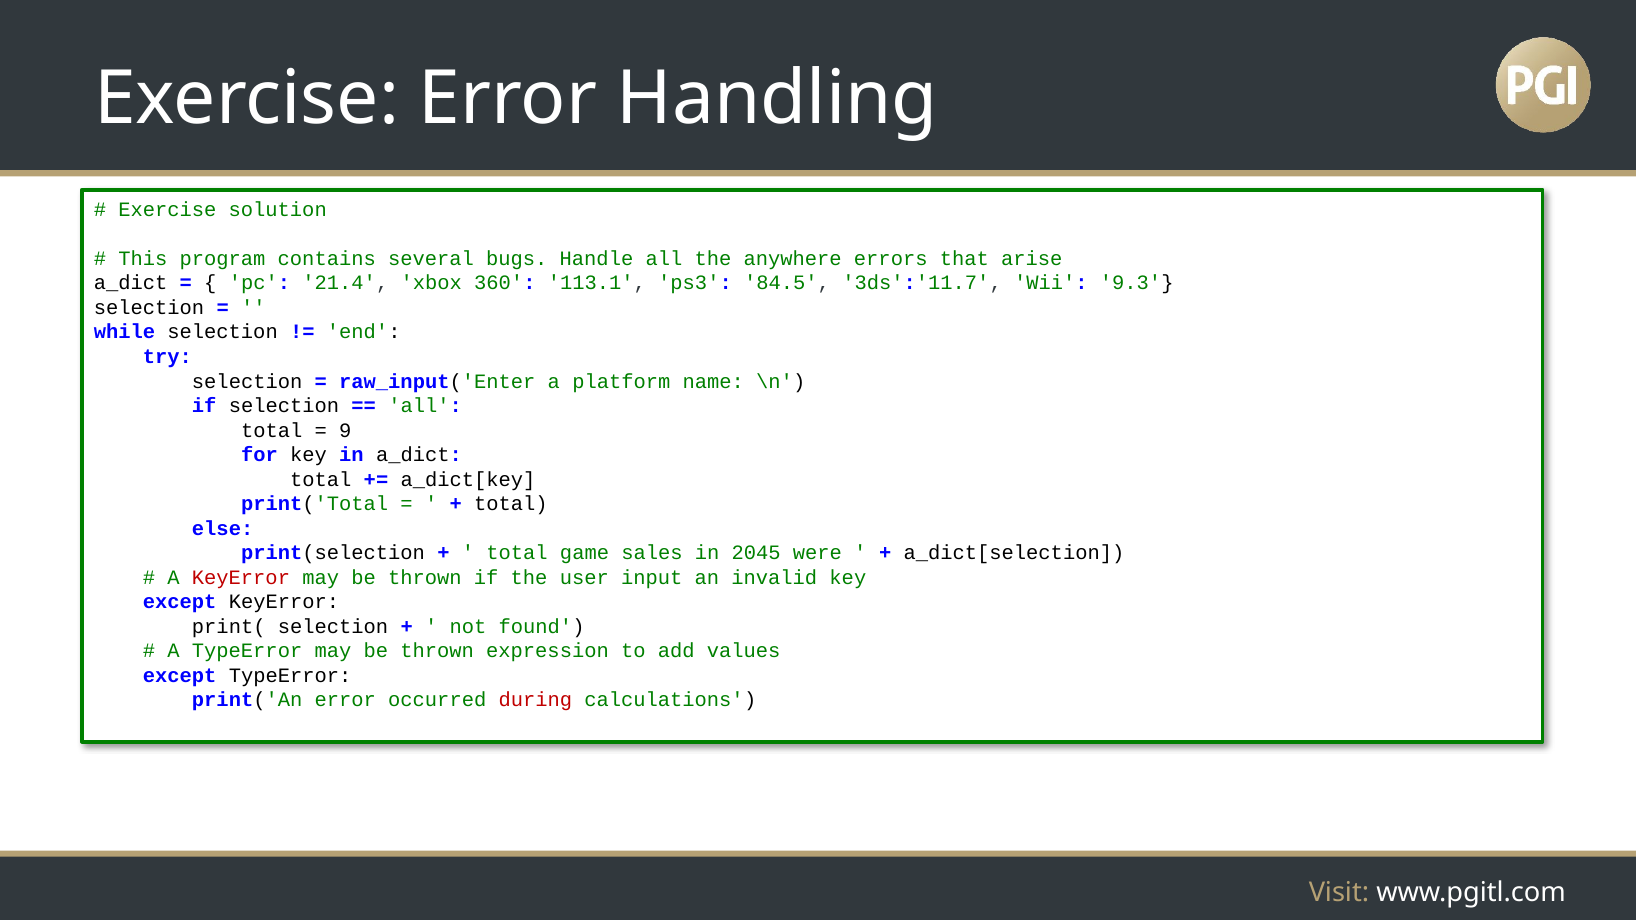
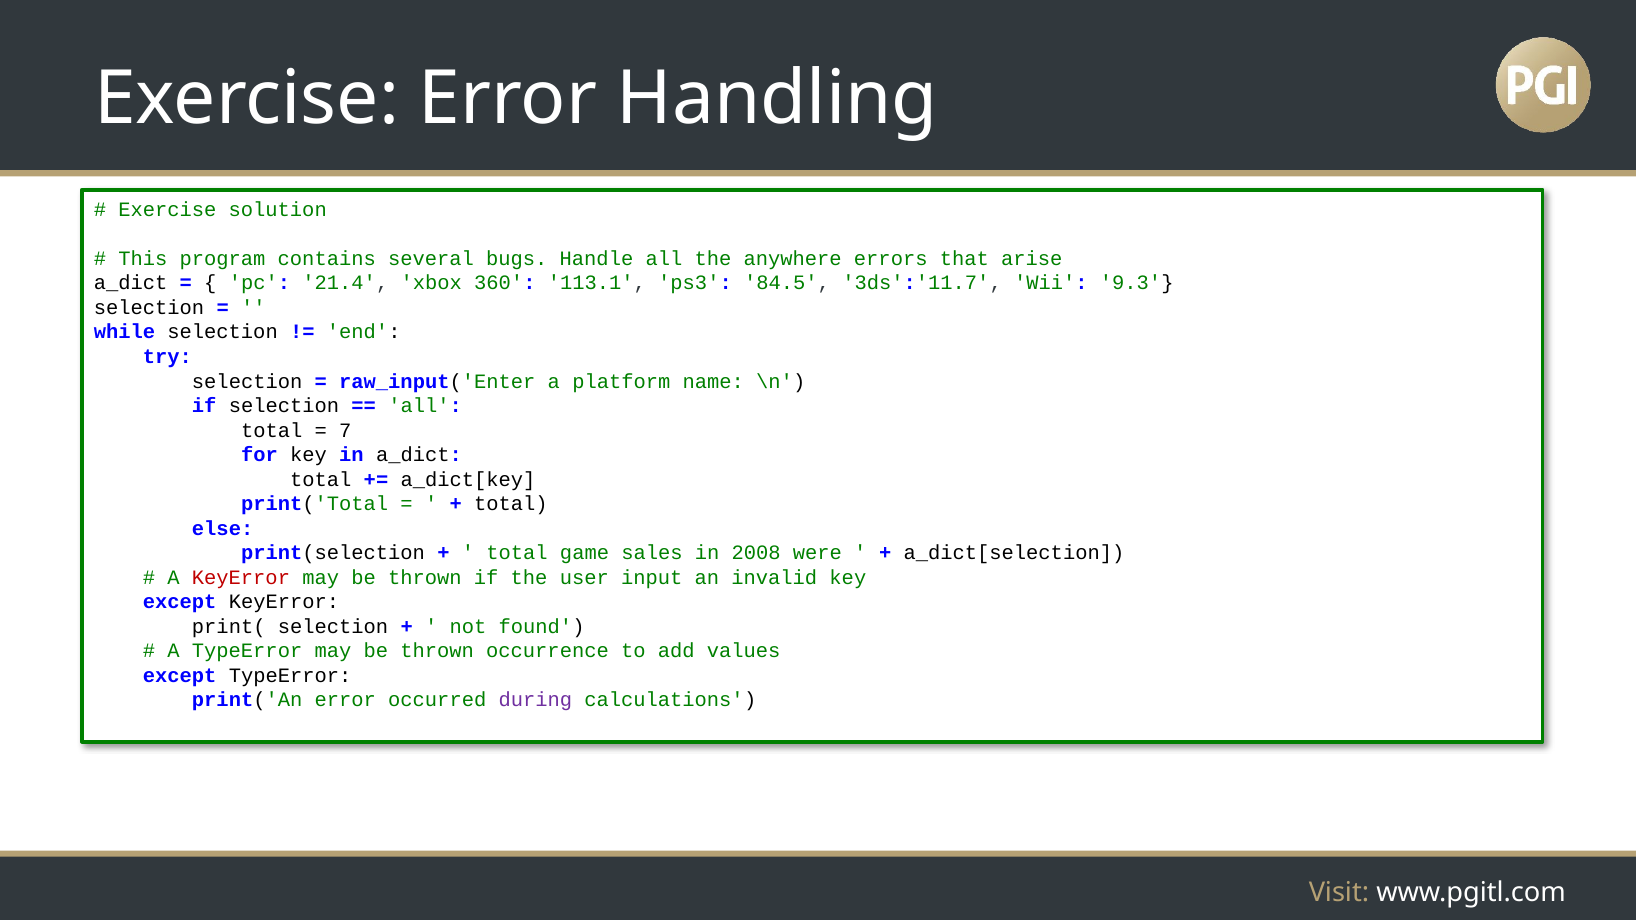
9: 9 -> 7
2045: 2045 -> 2008
expression: expression -> occurrence
during colour: red -> purple
